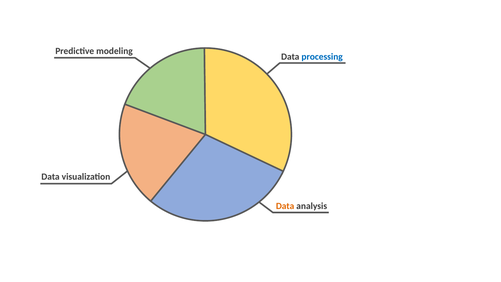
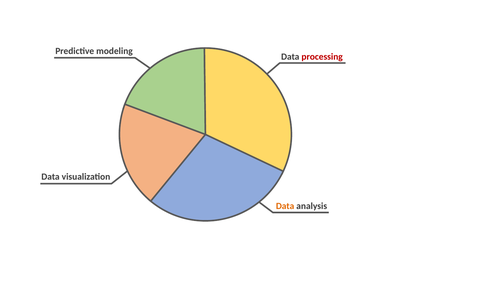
processing colour: blue -> red
